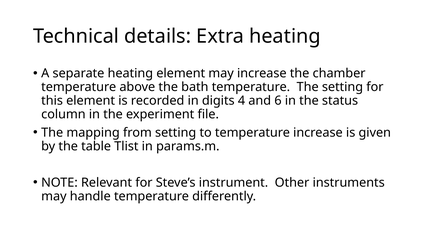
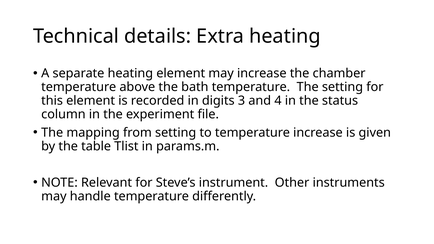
4: 4 -> 3
6: 6 -> 4
